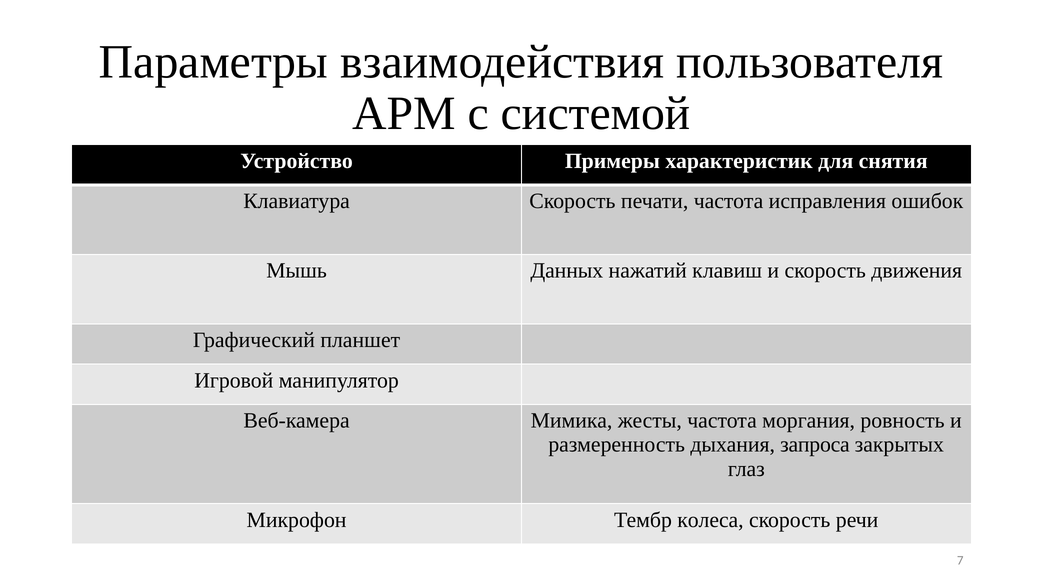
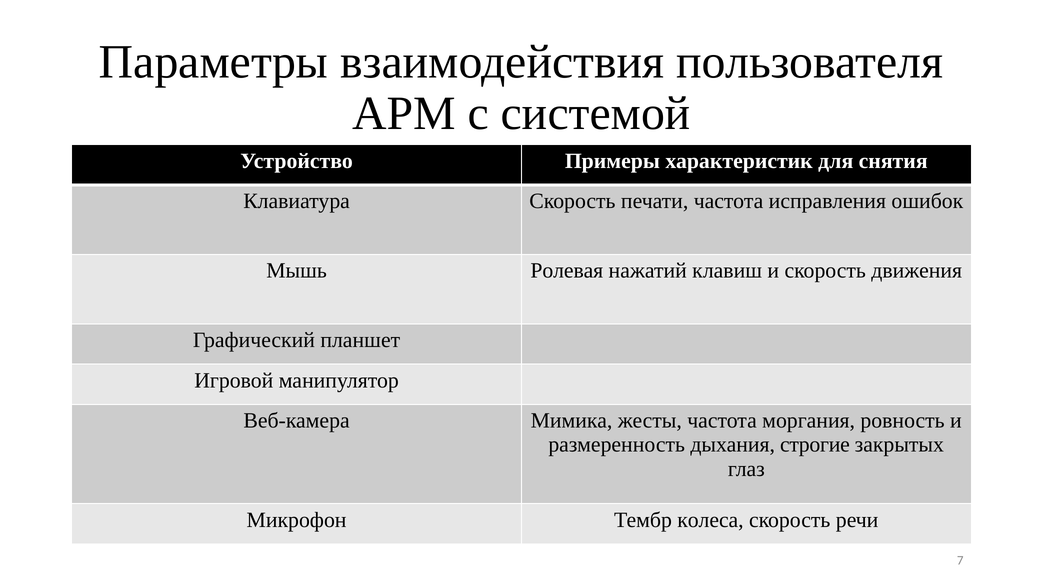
Данных: Данных -> Ролевая
запроса: запроса -> строгие
